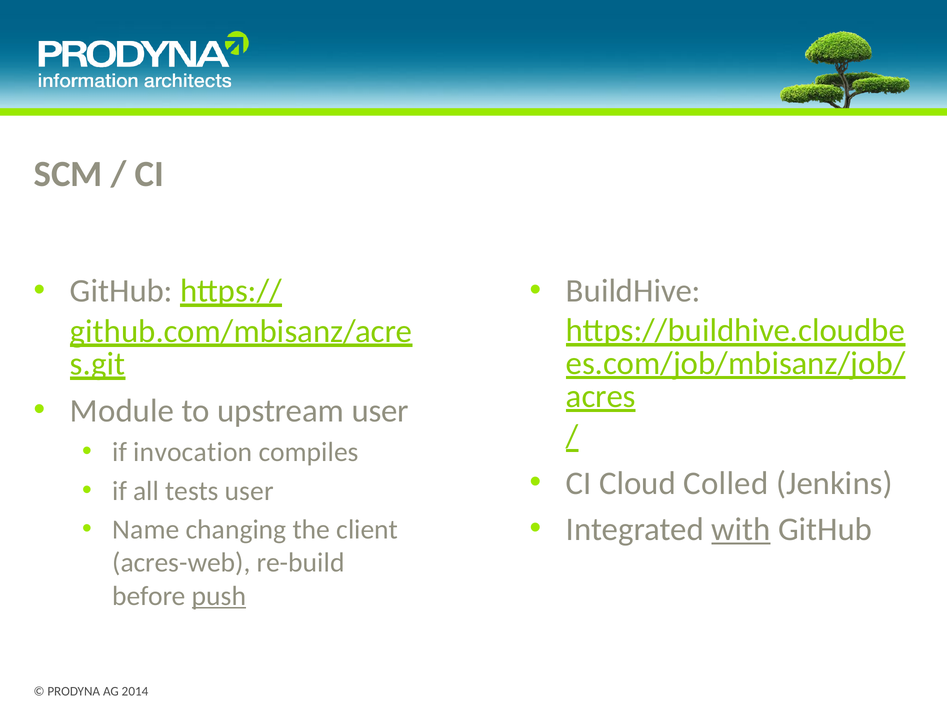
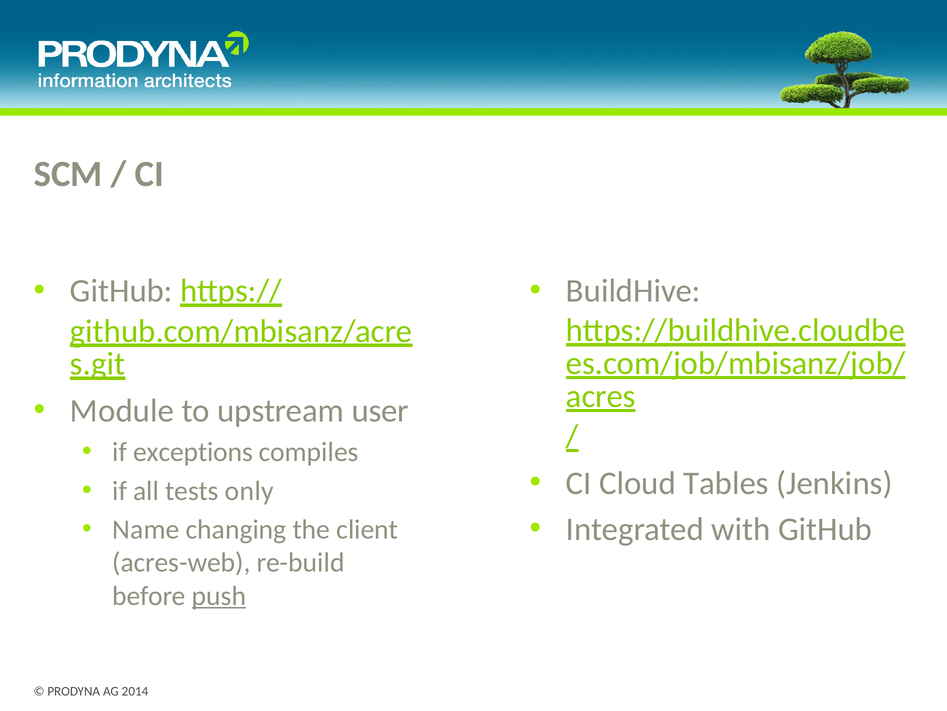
invocation: invocation -> exceptions
Colled: Colled -> Tables
tests user: user -> only
with underline: present -> none
